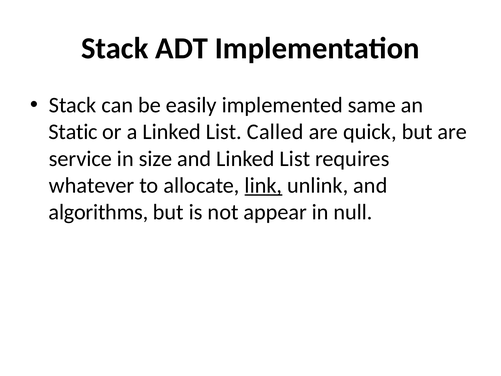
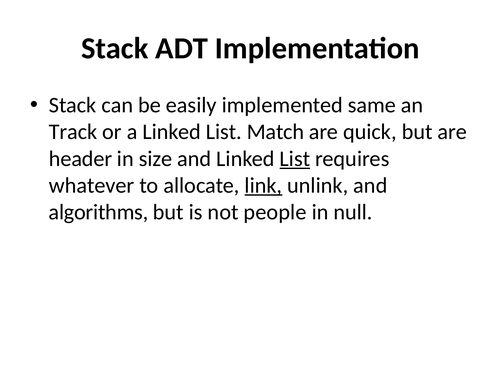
Static: Static -> Track
Called: Called -> Match
service: service -> header
List at (295, 159) underline: none -> present
appear: appear -> people
